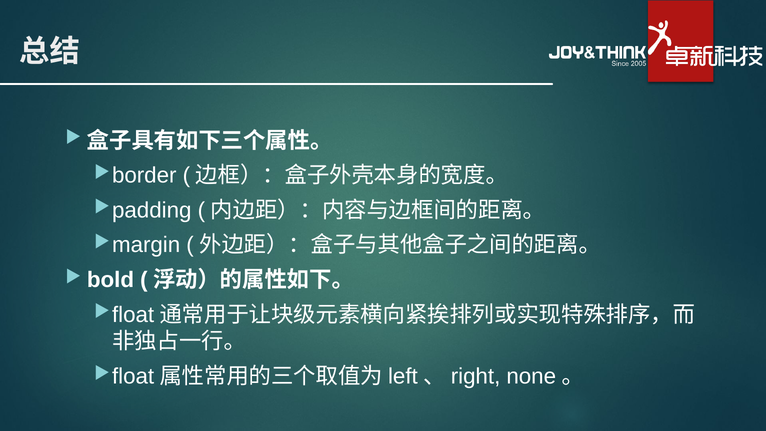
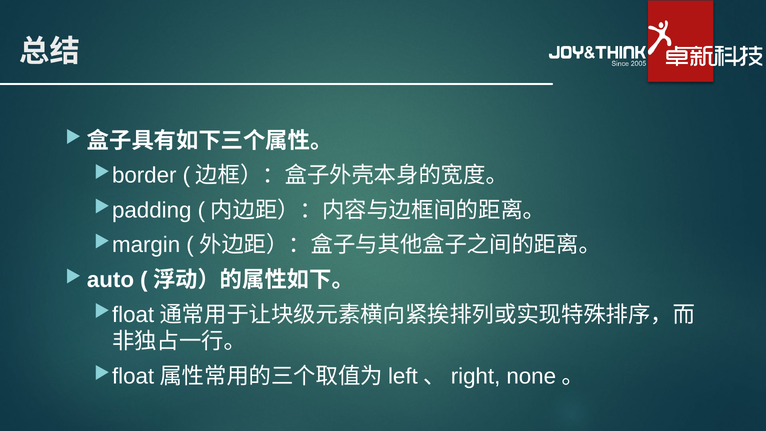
bold: bold -> auto
